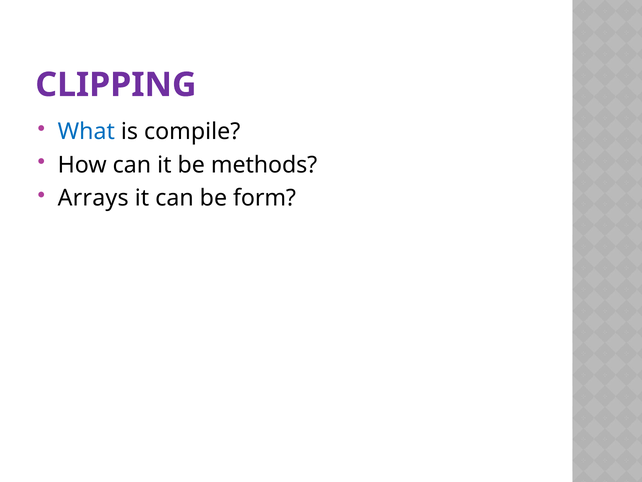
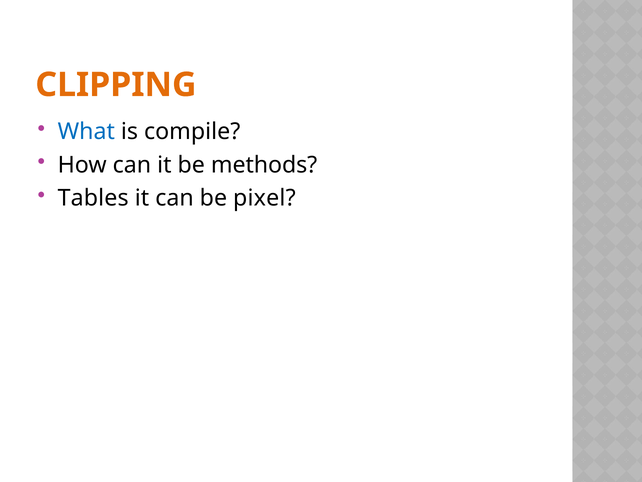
CLIPPING colour: purple -> orange
Arrays: Arrays -> Tables
form: form -> pixel
